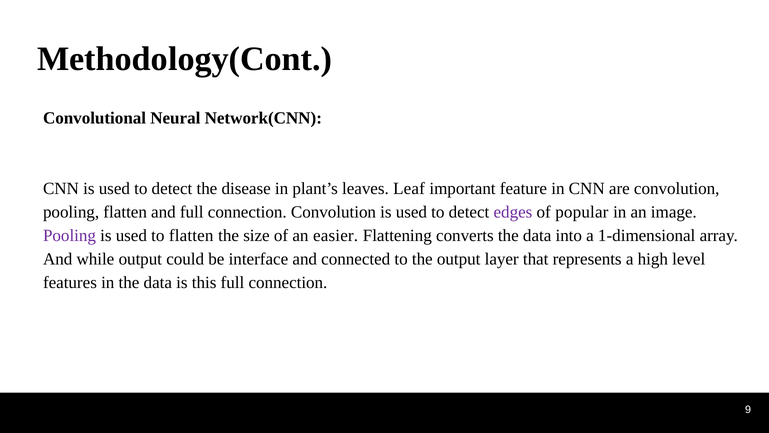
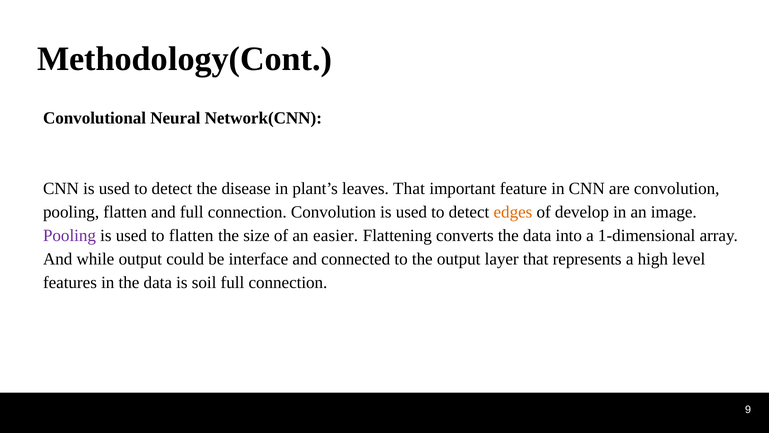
leaves Leaf: Leaf -> That
edges colour: purple -> orange
popular: popular -> develop
this: this -> soil
